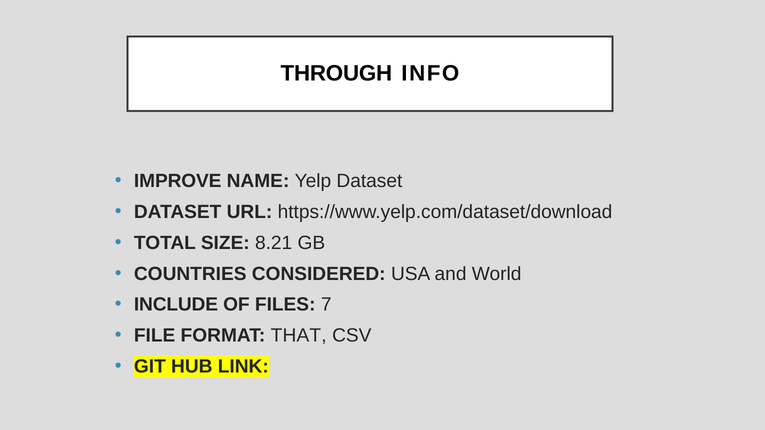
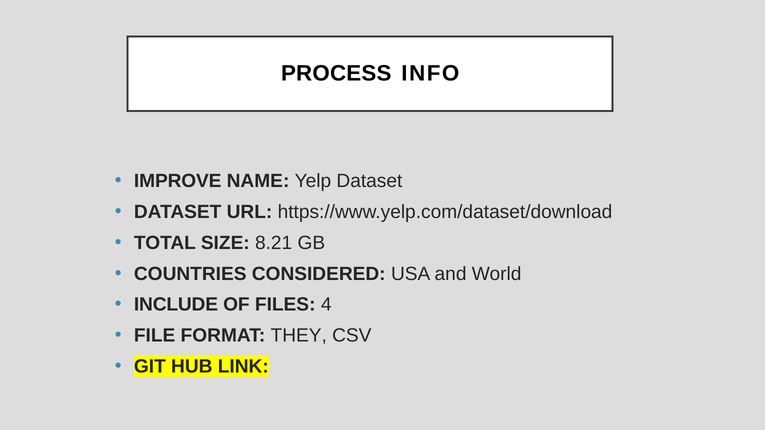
THROUGH: THROUGH -> PROCESS
7: 7 -> 4
THAT: THAT -> THEY
